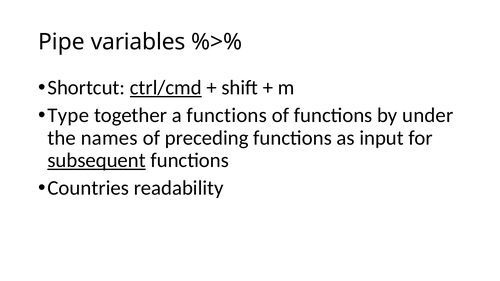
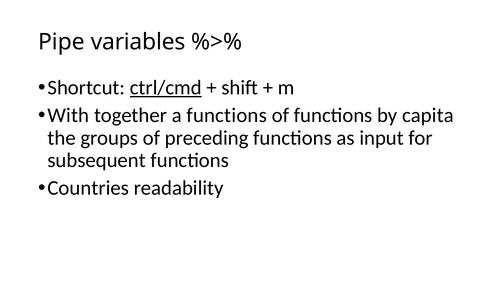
Type: Type -> With
under: under -> capita
names: names -> groups
subsequent underline: present -> none
